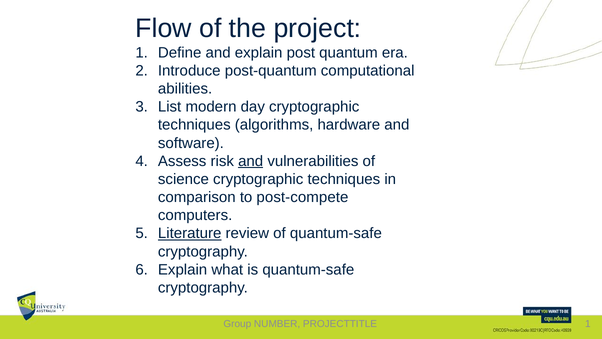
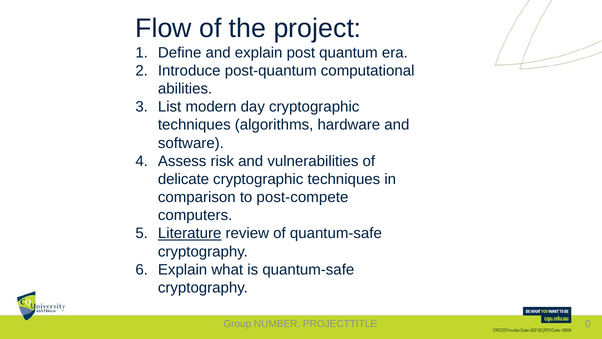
and at (251, 161) underline: present -> none
science: science -> delicate
PROJECTTITLE 1: 1 -> 0
